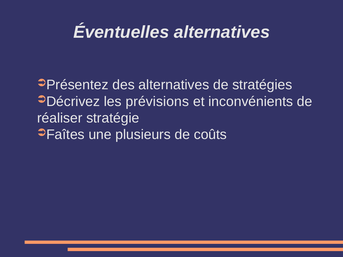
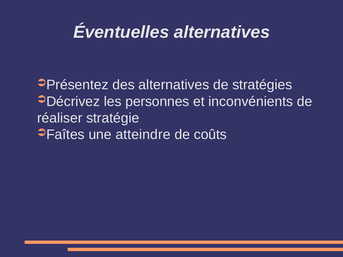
prévisions: prévisions -> personnes
plusieurs: plusieurs -> atteindre
